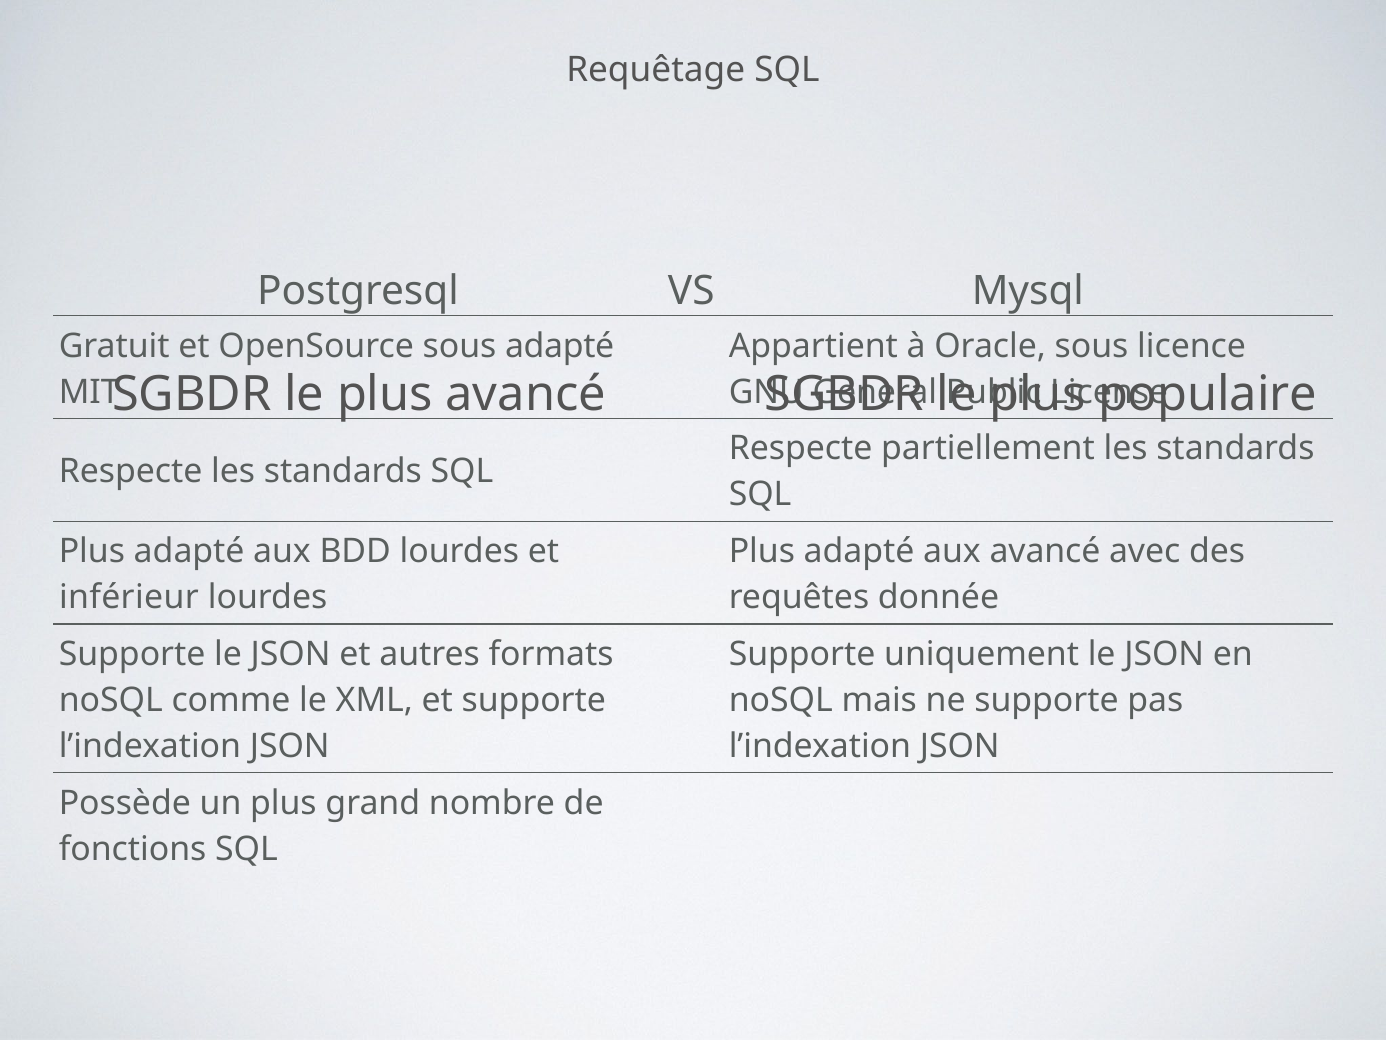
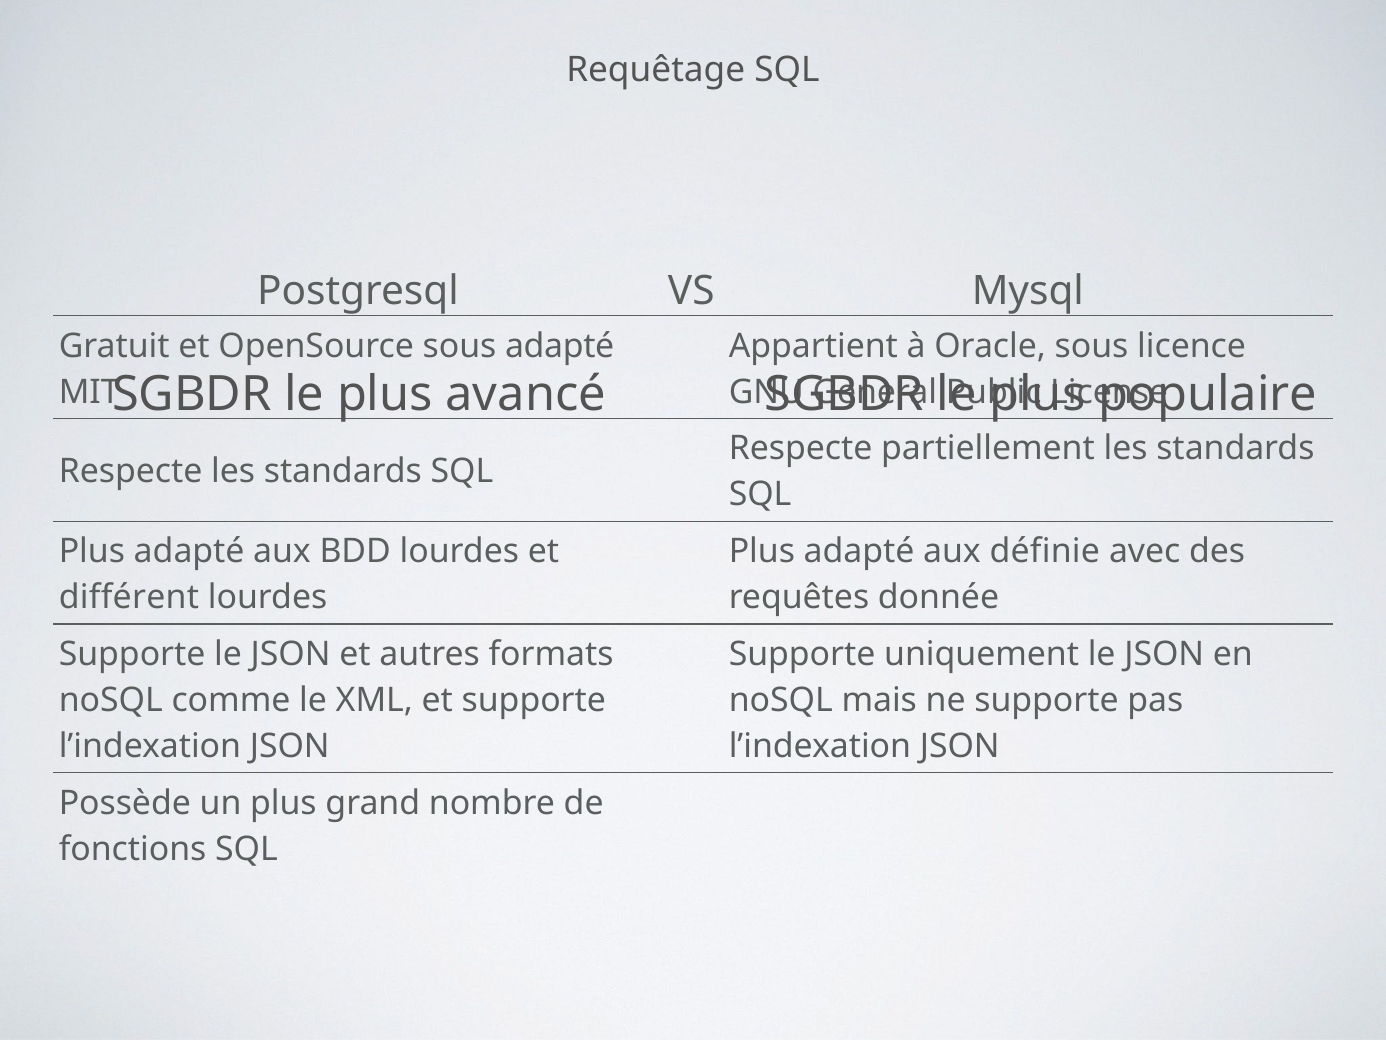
aux avancé: avancé -> définie
inférieur: inférieur -> différent
